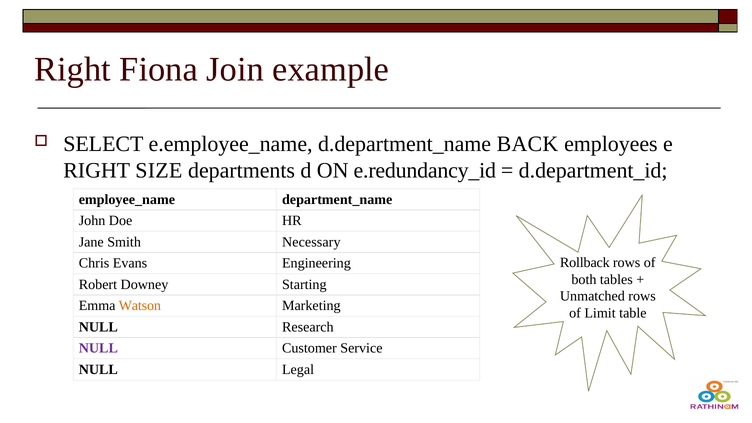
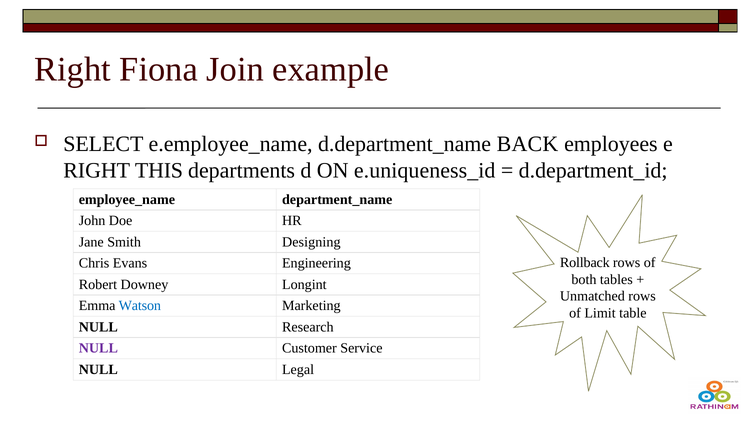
SIZE: SIZE -> THIS
e.redundancy_id: e.redundancy_id -> e.uniqueness_id
Necessary: Necessary -> Designing
Starting: Starting -> Longint
Watson colour: orange -> blue
